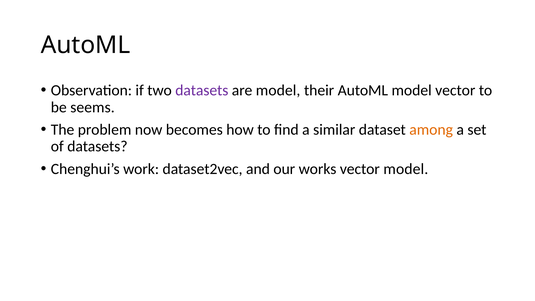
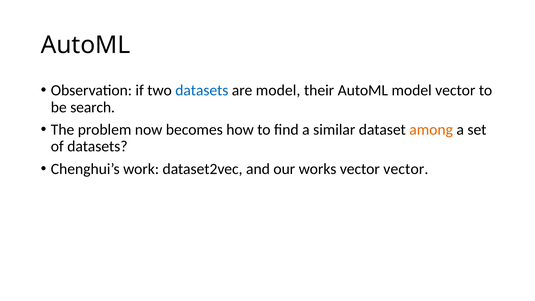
datasets at (202, 90) colour: purple -> blue
seems: seems -> search
vector model: model -> vector
